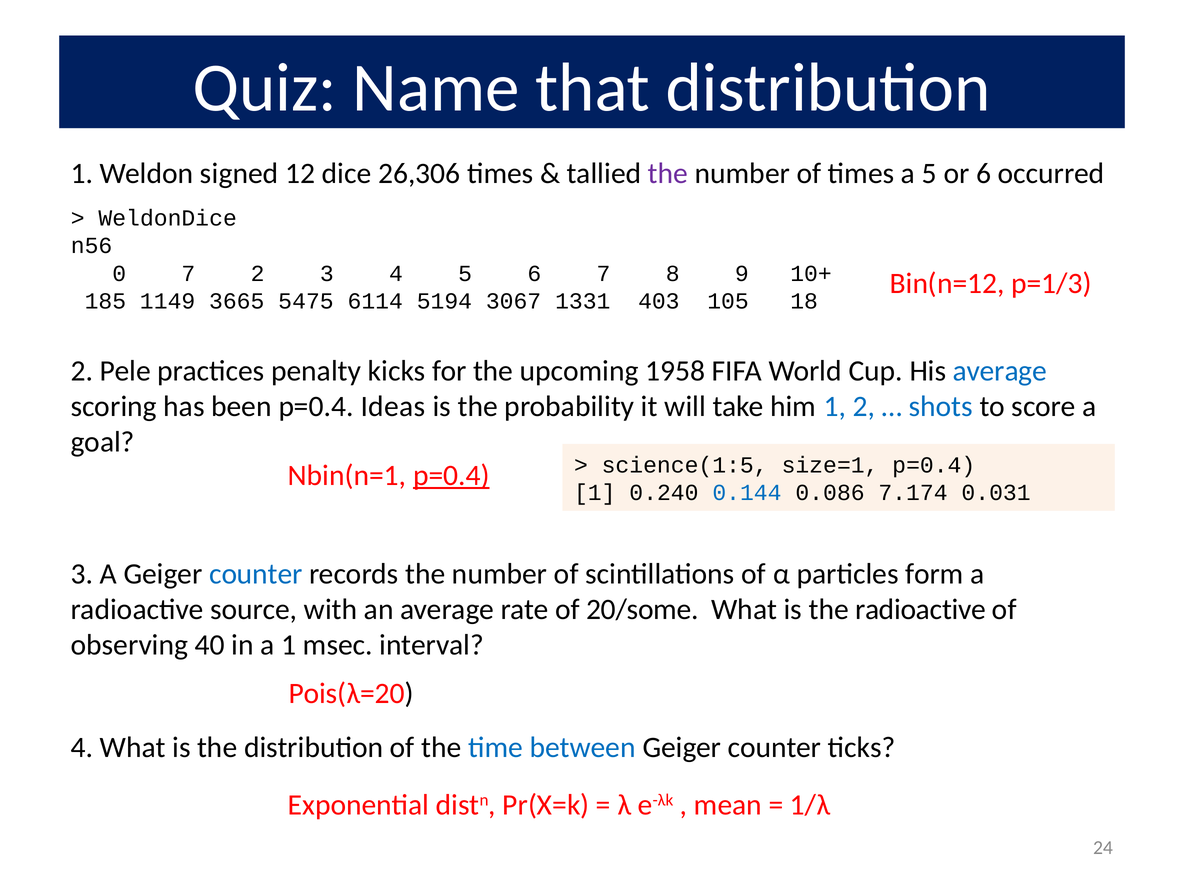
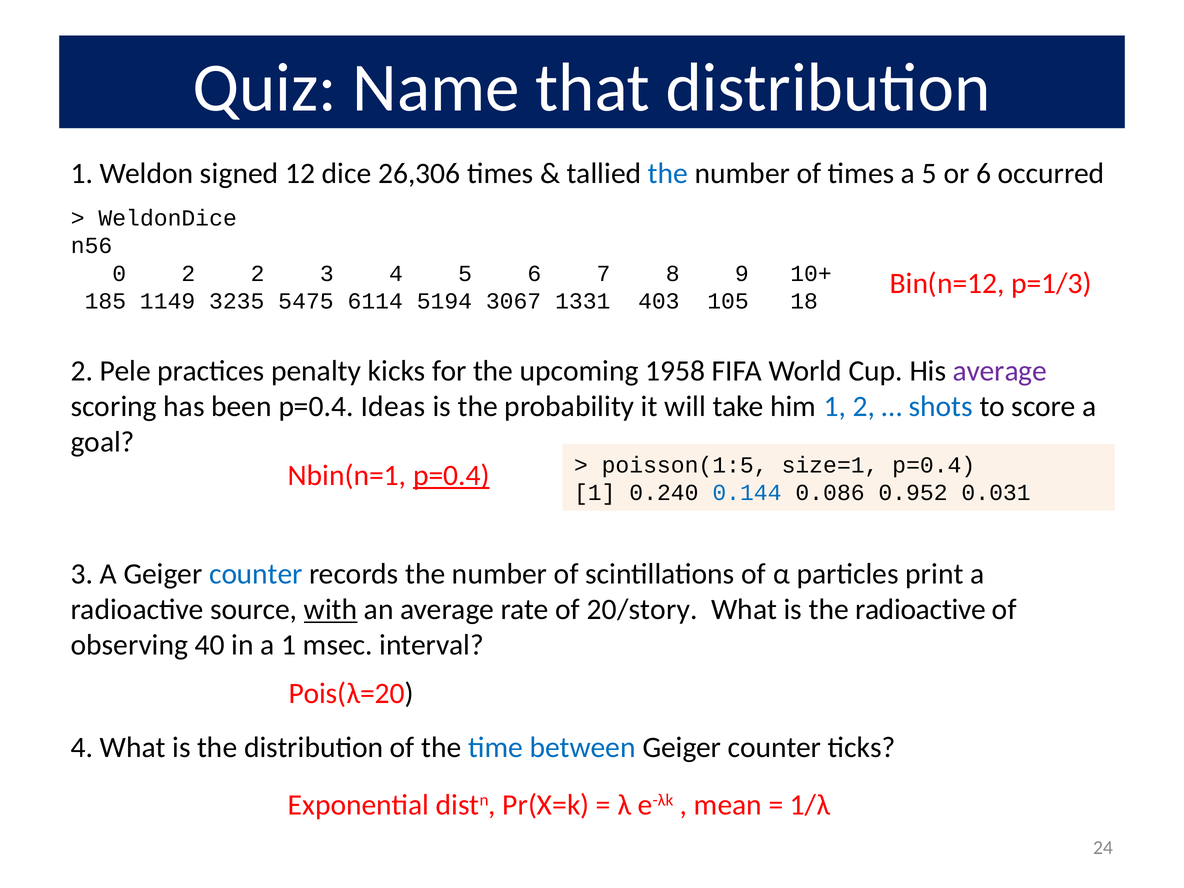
the at (668, 174) colour: purple -> blue
0 7: 7 -> 2
3665: 3665 -> 3235
average at (1000, 371) colour: blue -> purple
science(1:5: science(1:5 -> poisson(1:5
7.174: 7.174 -> 0.952
form: form -> print
with underline: none -> present
20/some: 20/some -> 20/story
